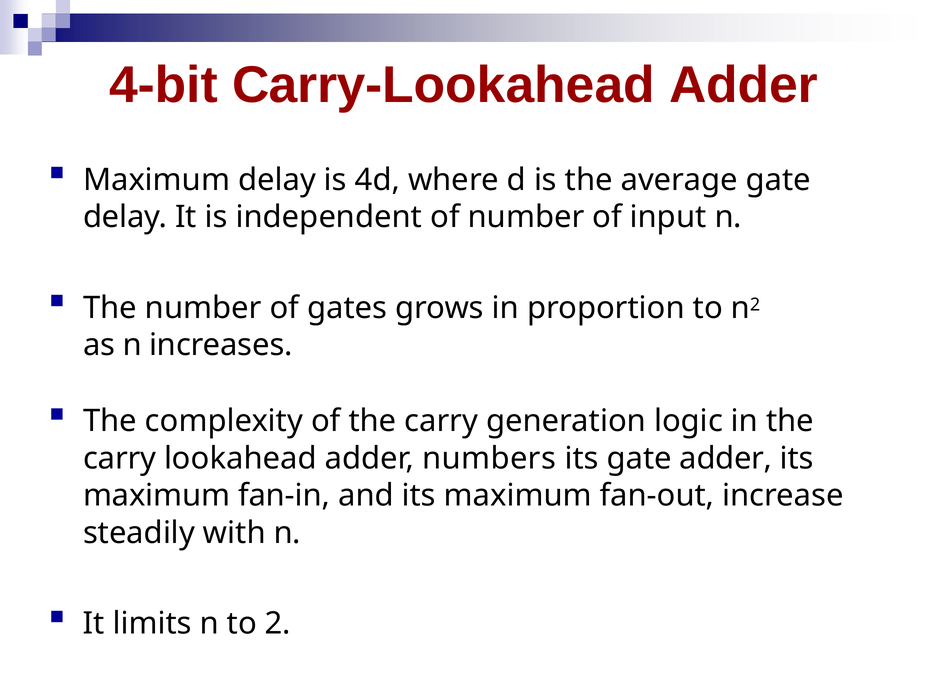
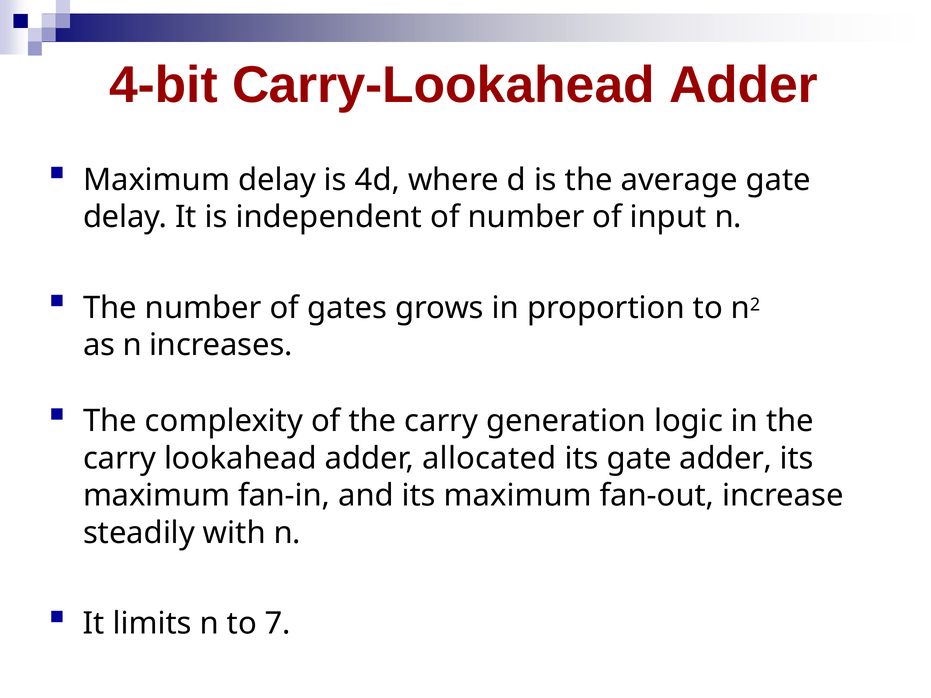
numbers: numbers -> allocated
2: 2 -> 7
